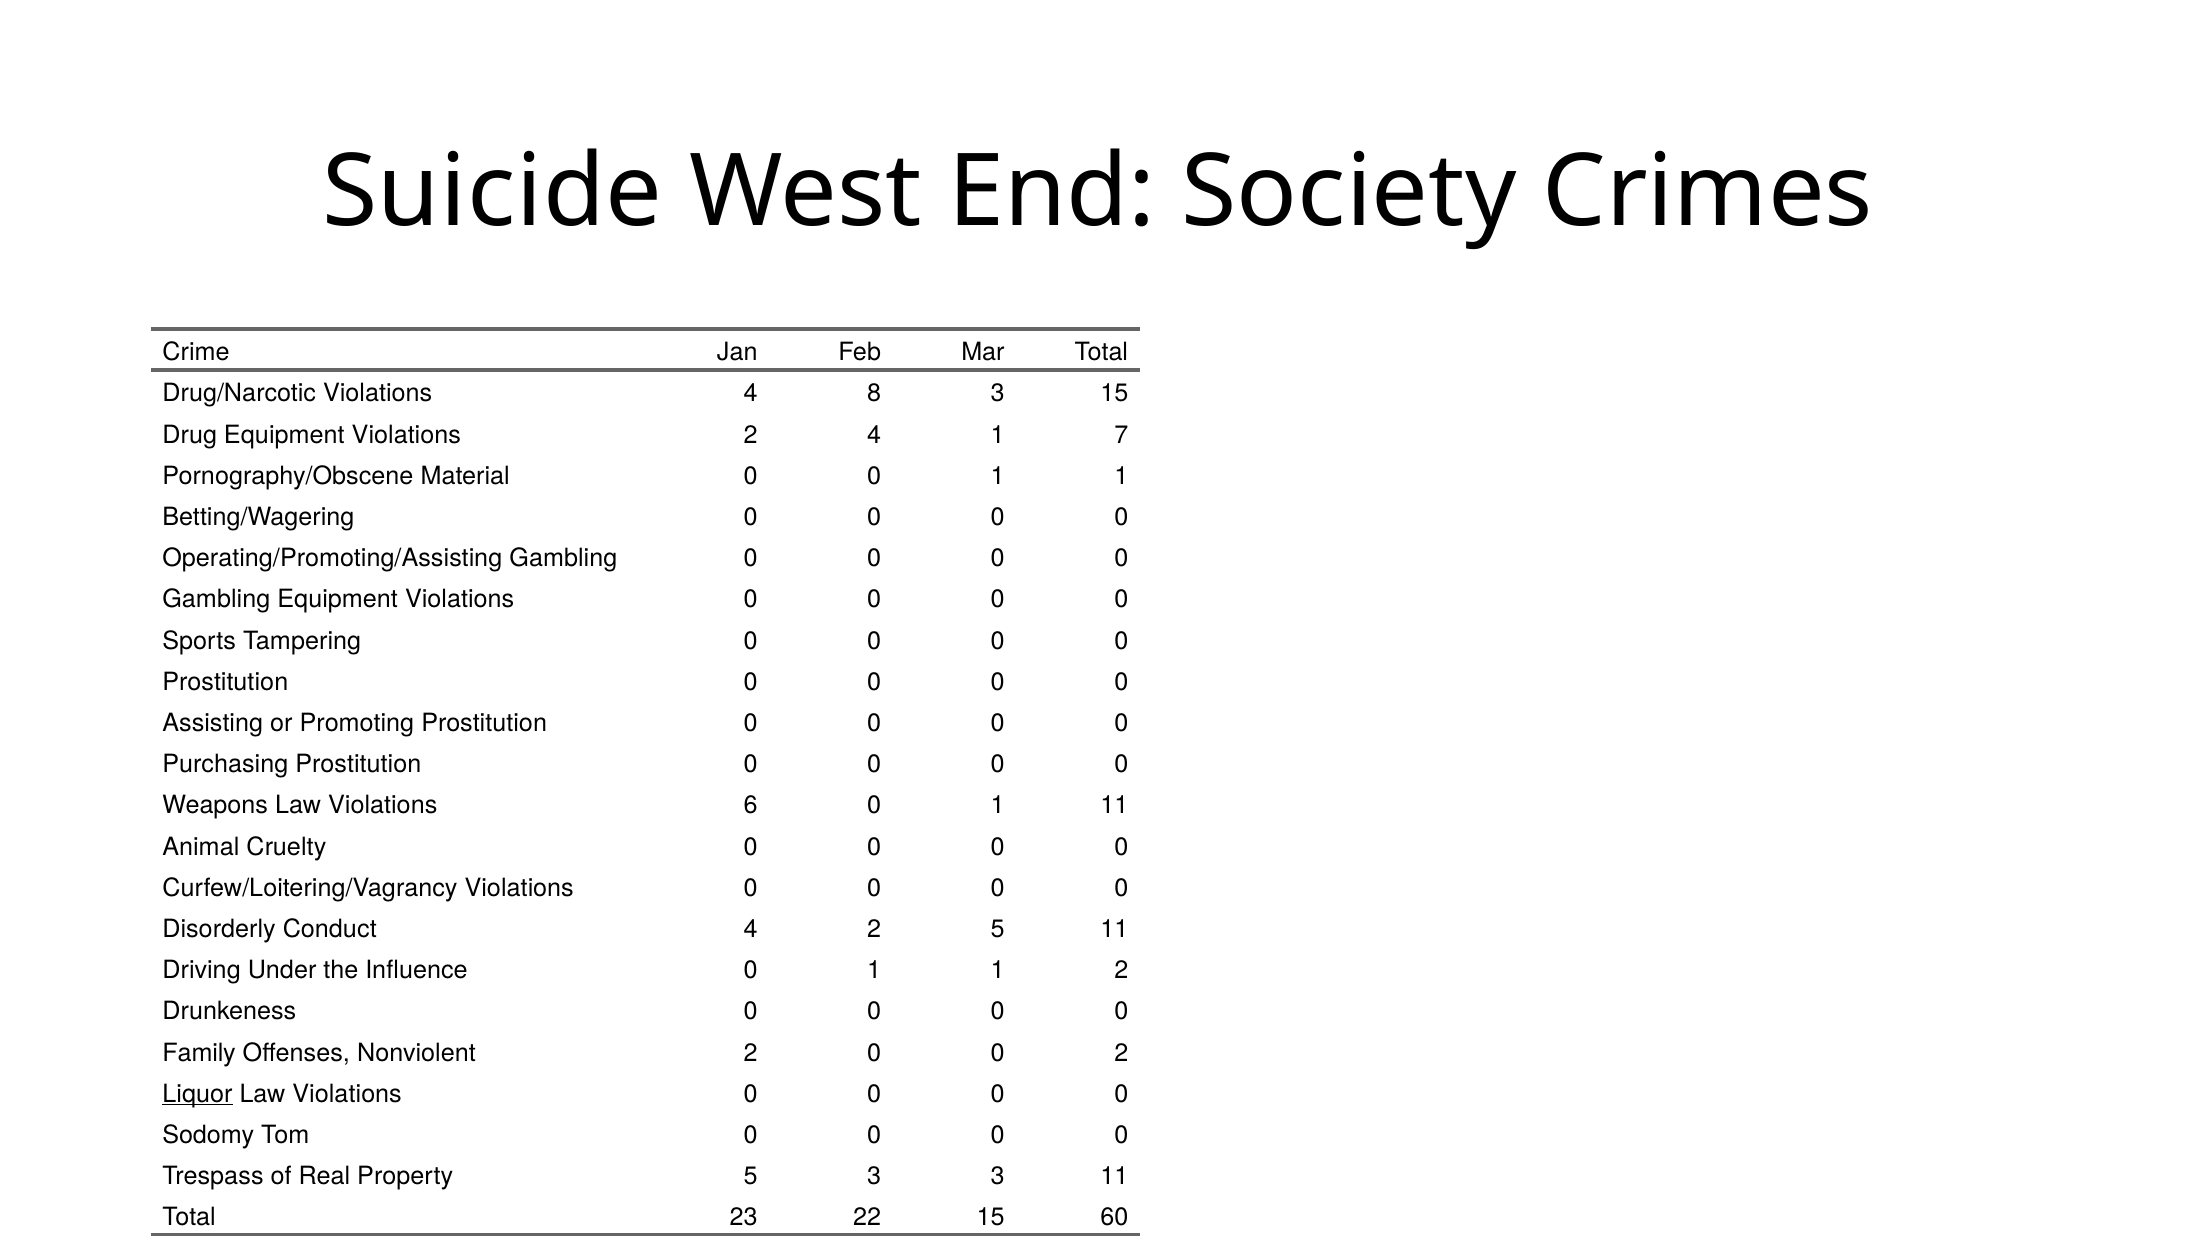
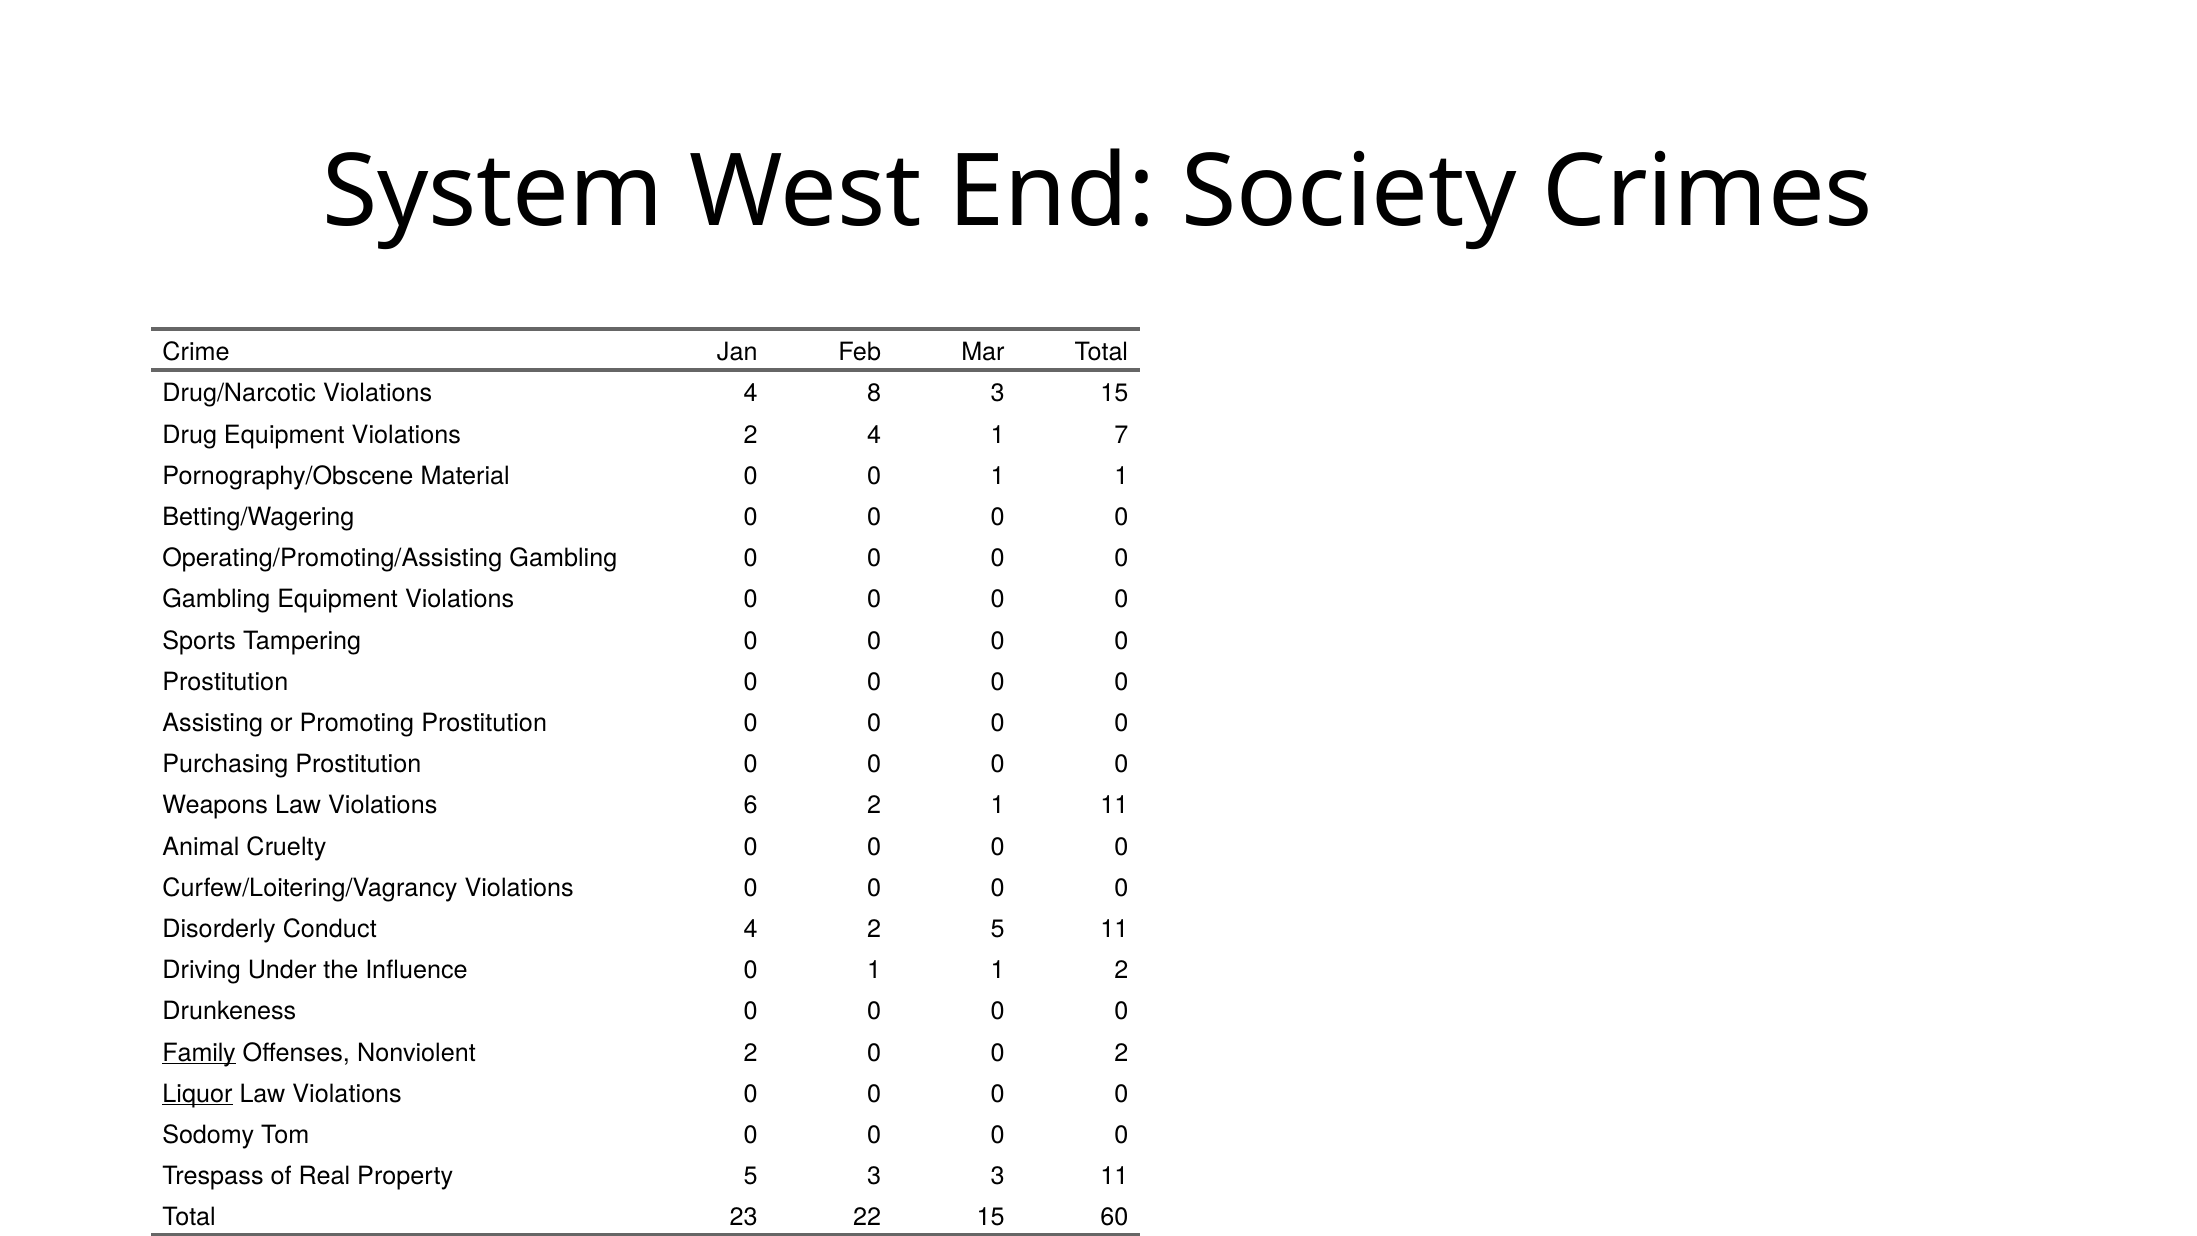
Suicide: Suicide -> System
6 0: 0 -> 2
Family underline: none -> present
